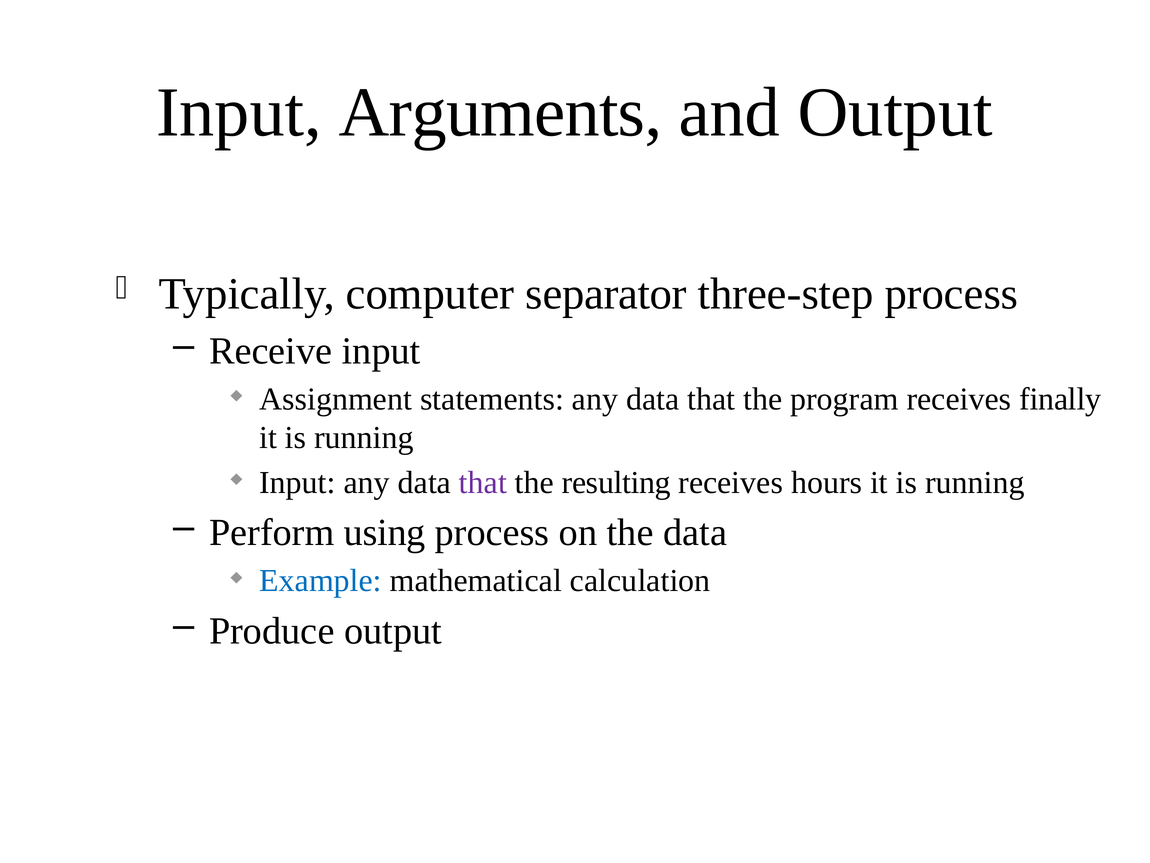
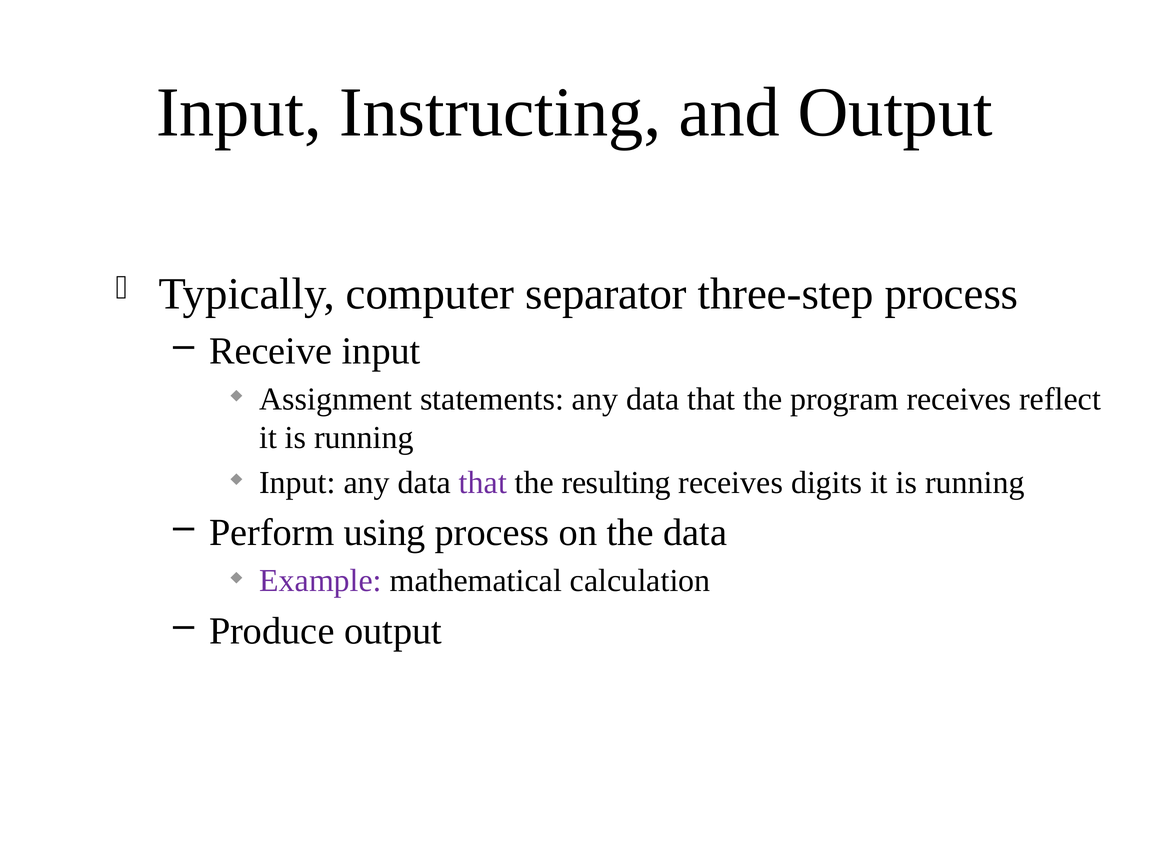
Arguments: Arguments -> Instructing
finally: finally -> reflect
hours: hours -> digits
Example colour: blue -> purple
